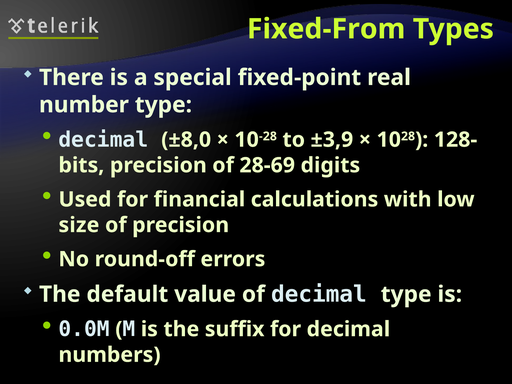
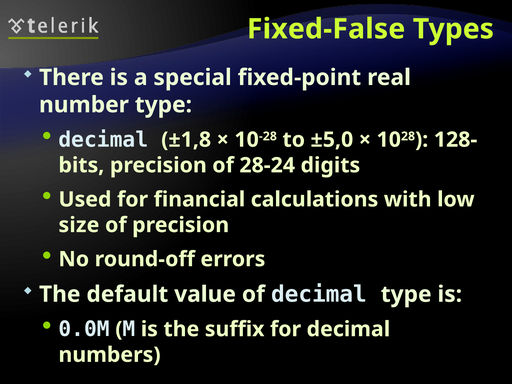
Fixed-From: Fixed-From -> Fixed-False
±8,0: ±8,0 -> ±1,8
±3,9: ±3,9 -> ±5,0
28-69: 28-69 -> 28-24
